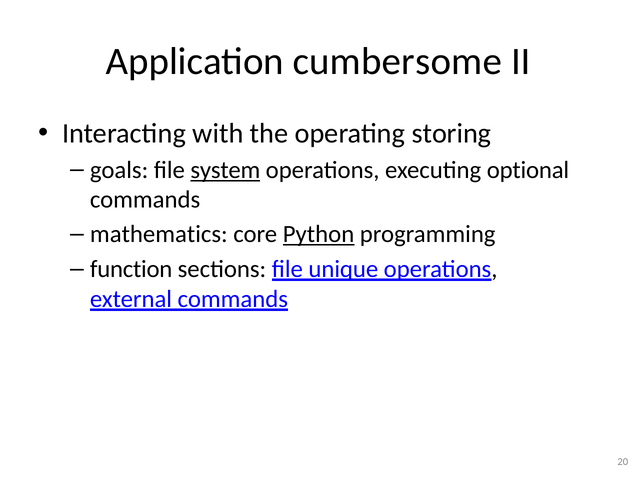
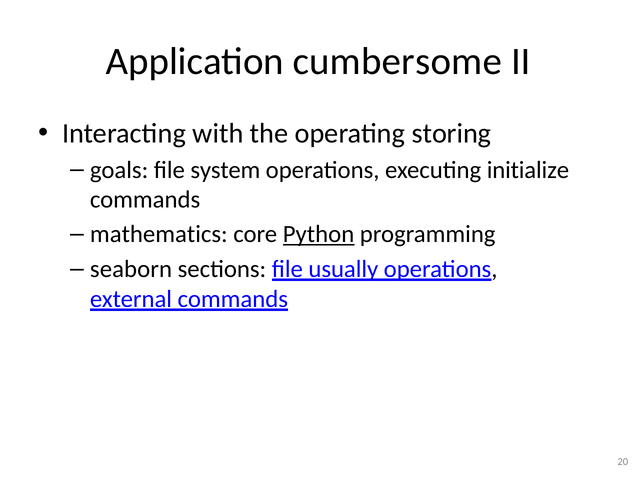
system underline: present -> none
optional: optional -> initialize
function: function -> seaborn
unique: unique -> usually
